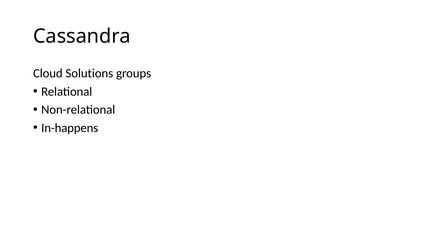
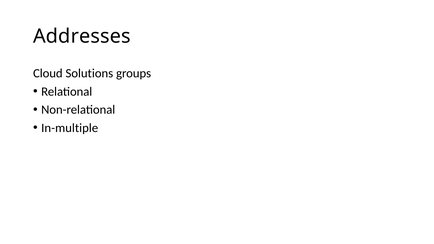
Cassandra: Cassandra -> Addresses
In-happens: In-happens -> In-multiple
